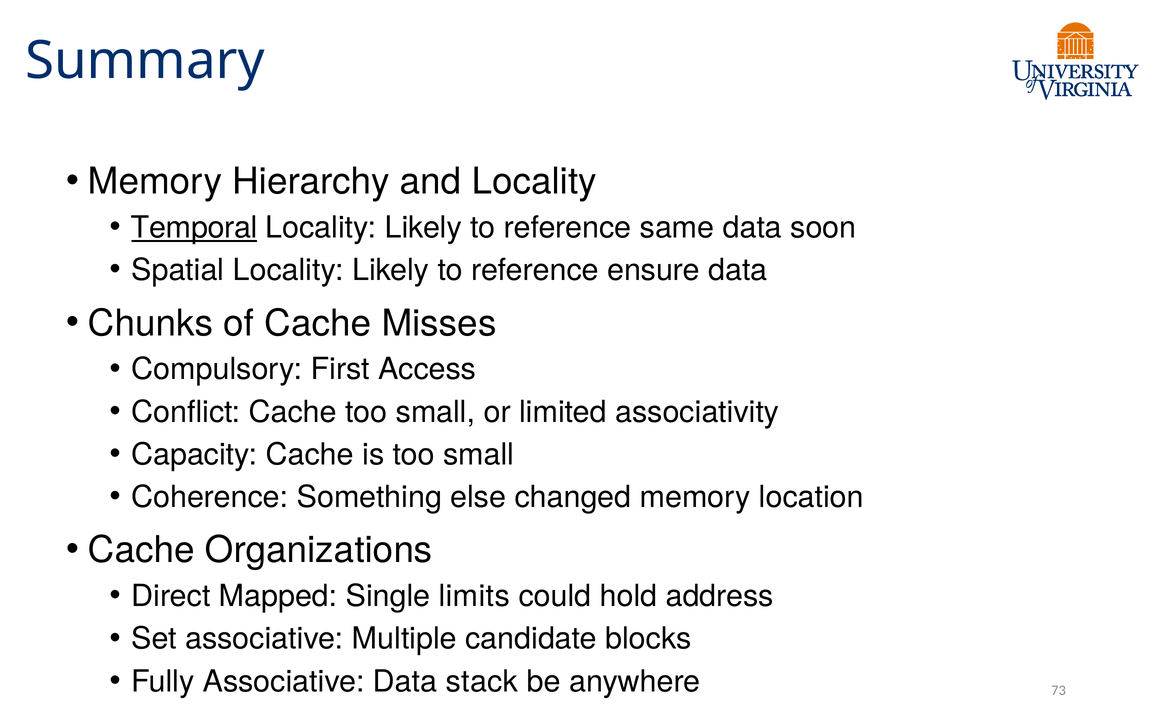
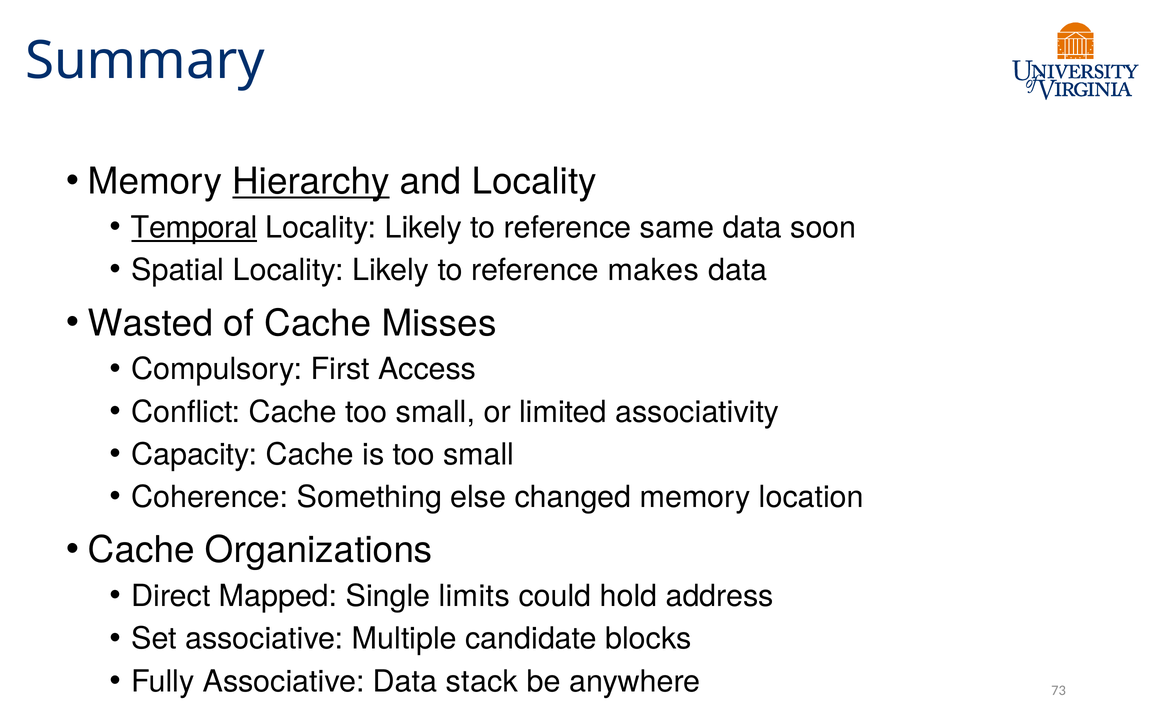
Hierarchy underline: none -> present
ensure: ensure -> makes
Chunks: Chunks -> Wasted
